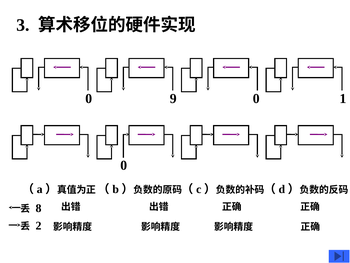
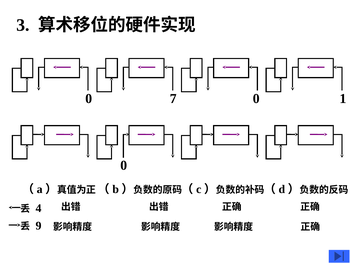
9: 9 -> 7
8: 8 -> 4
2: 2 -> 9
